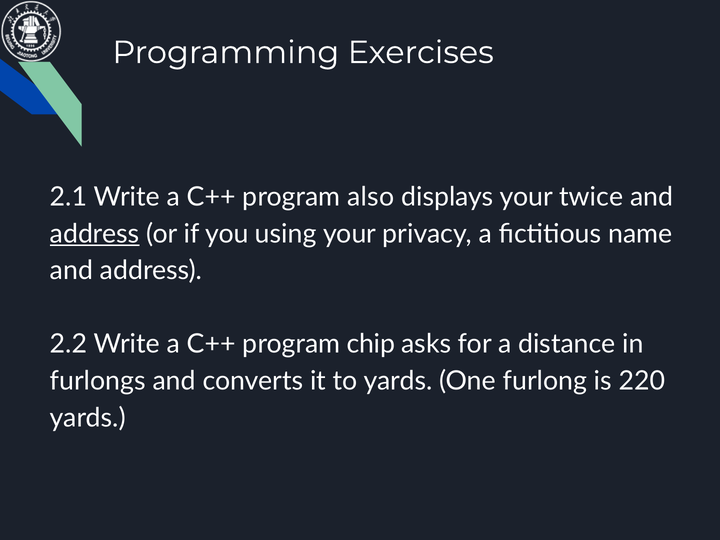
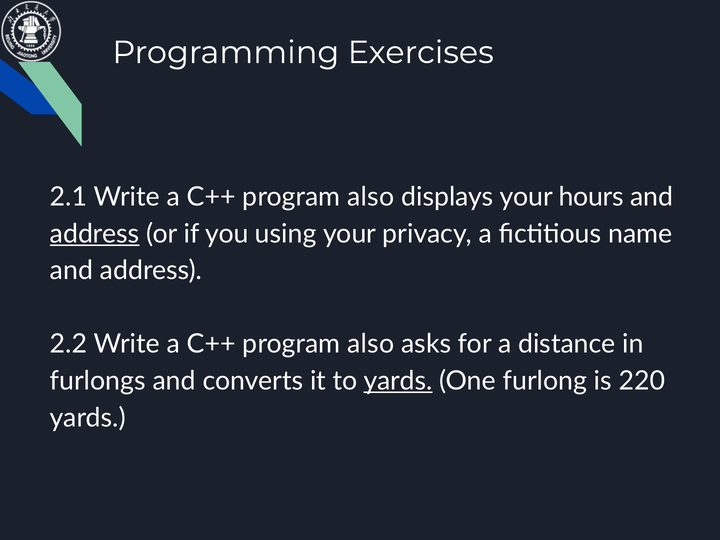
twice: twice -> hours
chip at (371, 344): chip -> also
yards at (398, 381) underline: none -> present
